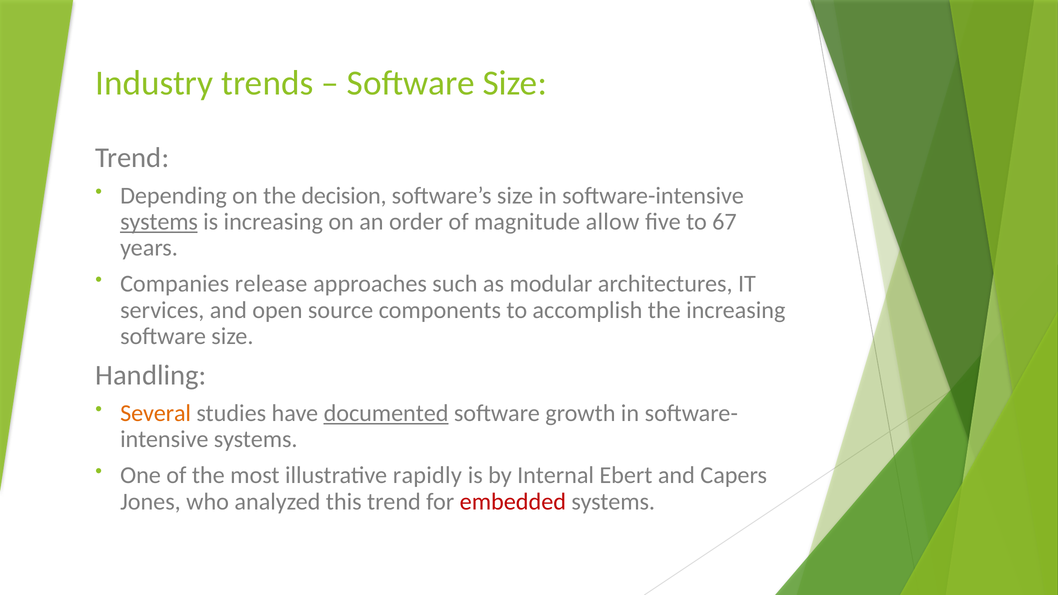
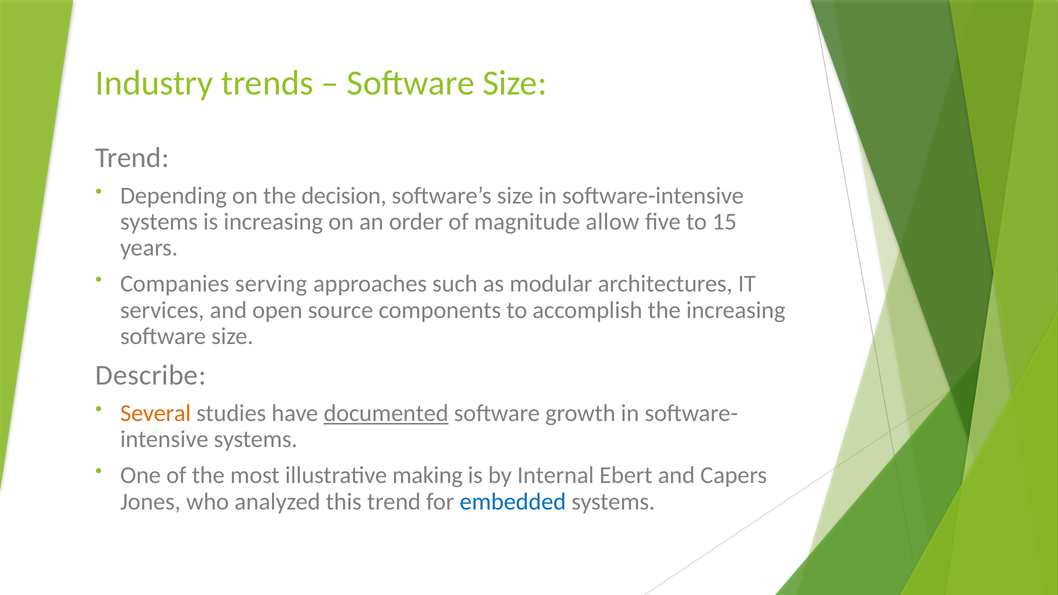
systems at (159, 222) underline: present -> none
67: 67 -> 15
release: release -> serving
Handling: Handling -> Describe
rapidly: rapidly -> making
embedded colour: red -> blue
